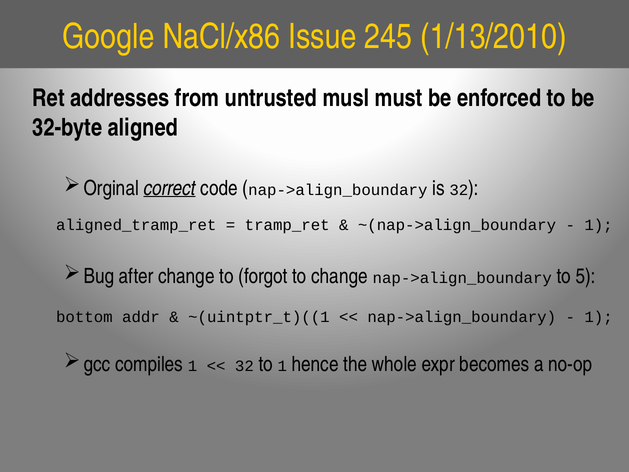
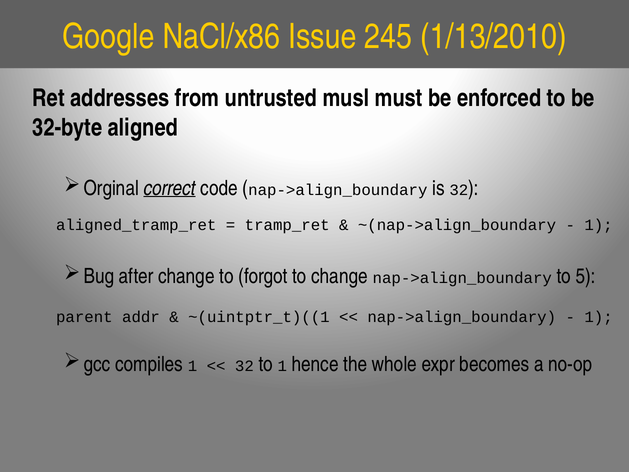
bottom: bottom -> parent
